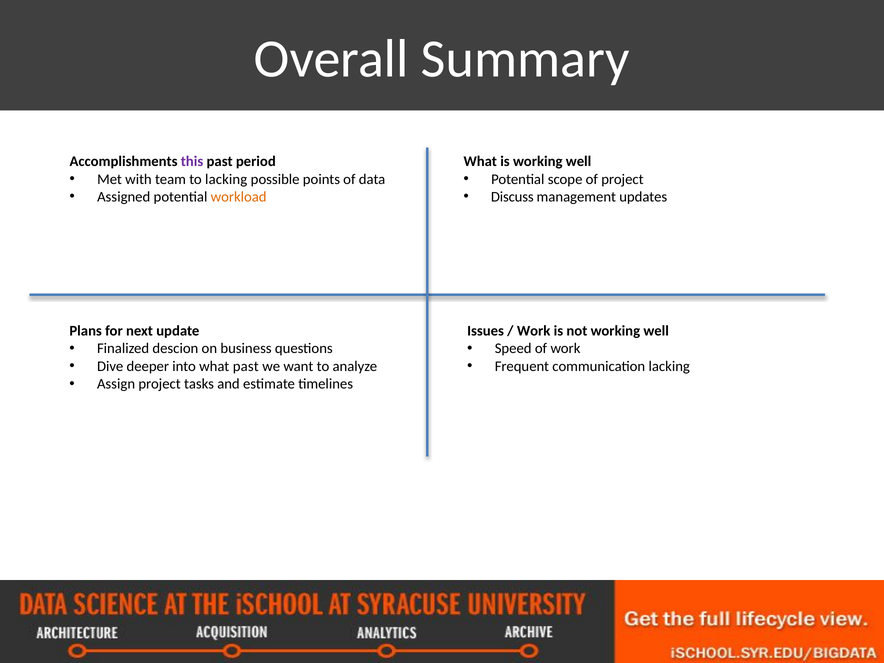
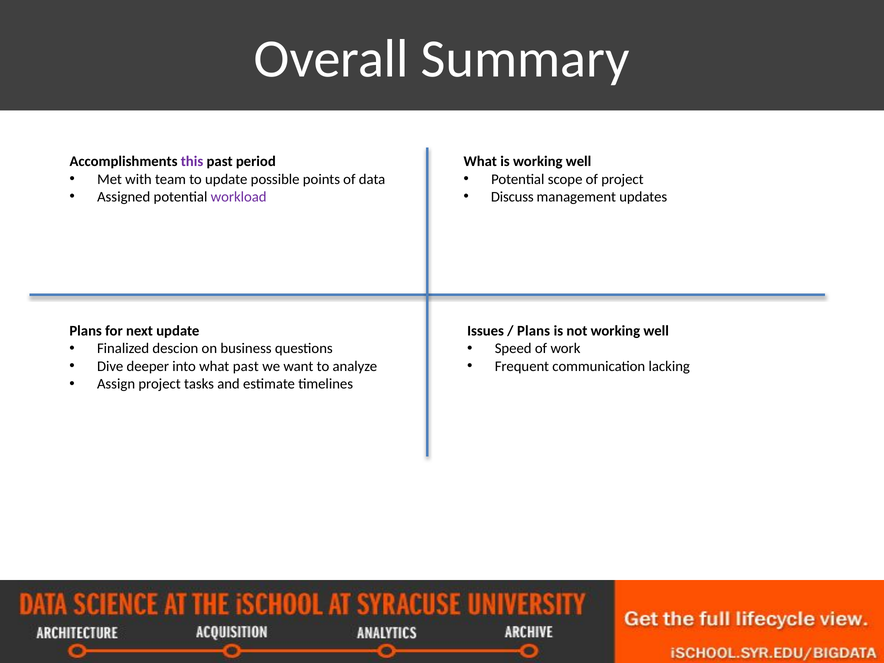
to lacking: lacking -> update
workload colour: orange -> purple
Work at (534, 331): Work -> Plans
